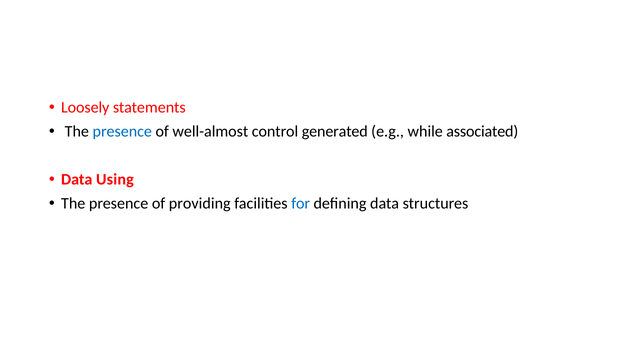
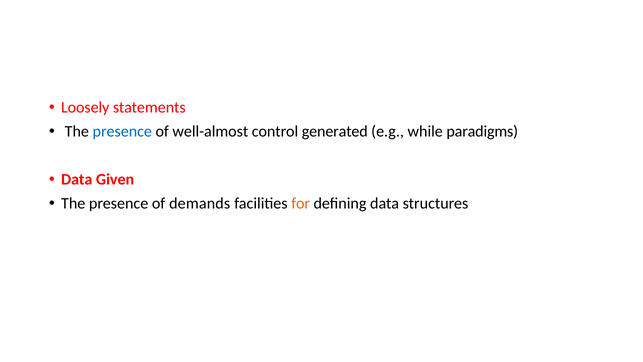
associated: associated -> paradigms
Using: Using -> Given
providing: providing -> demands
for colour: blue -> orange
